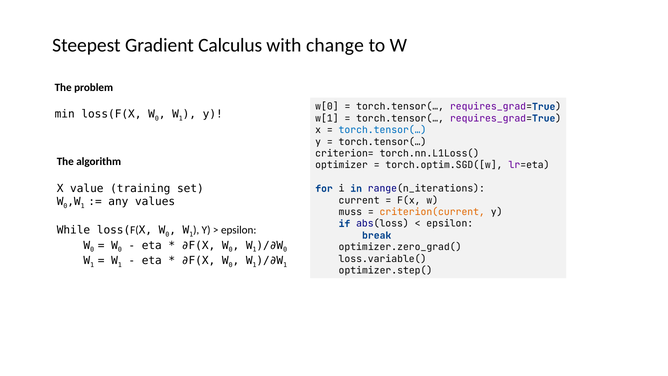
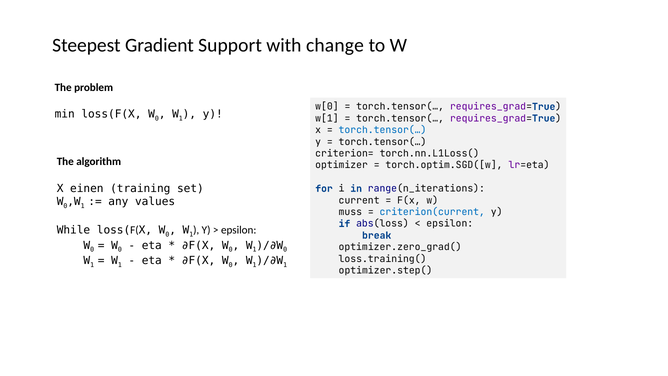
Calculus: Calculus -> Support
value: value -> einen
criterion(current colour: orange -> blue
loss.variable(: loss.variable( -> loss.training(
